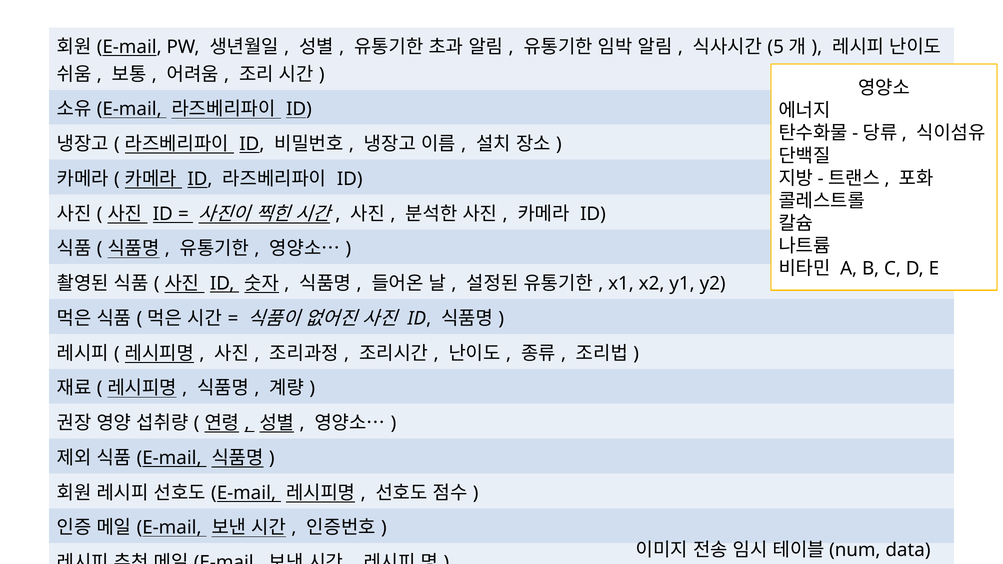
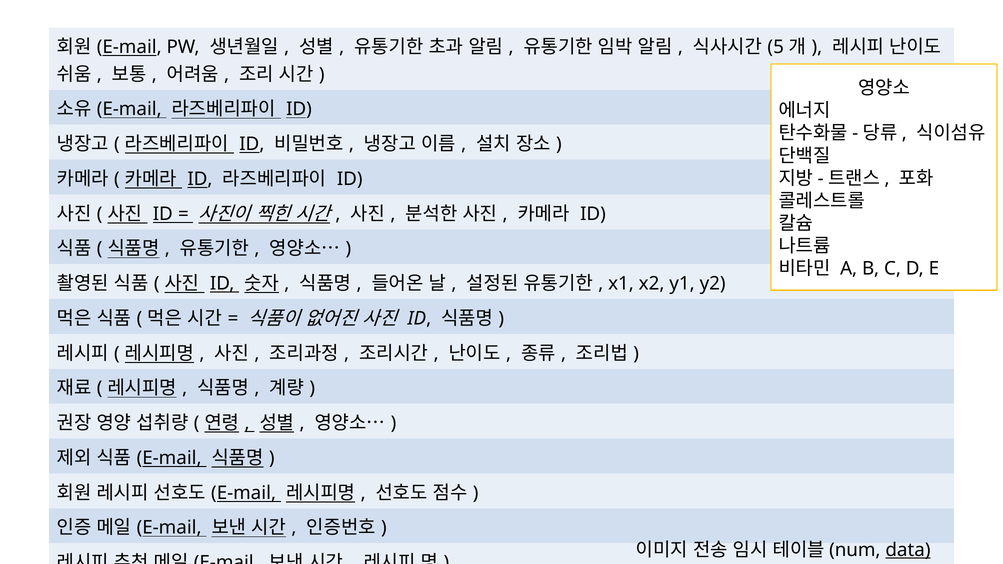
data underline: none -> present
